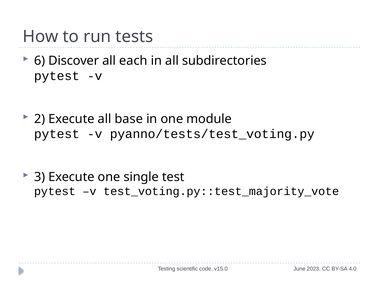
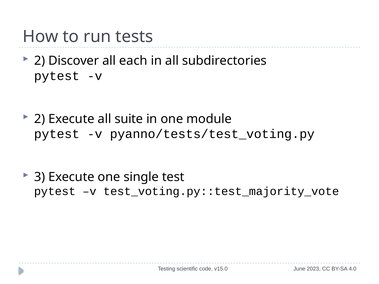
6 at (40, 61): 6 -> 2
base: base -> suite
